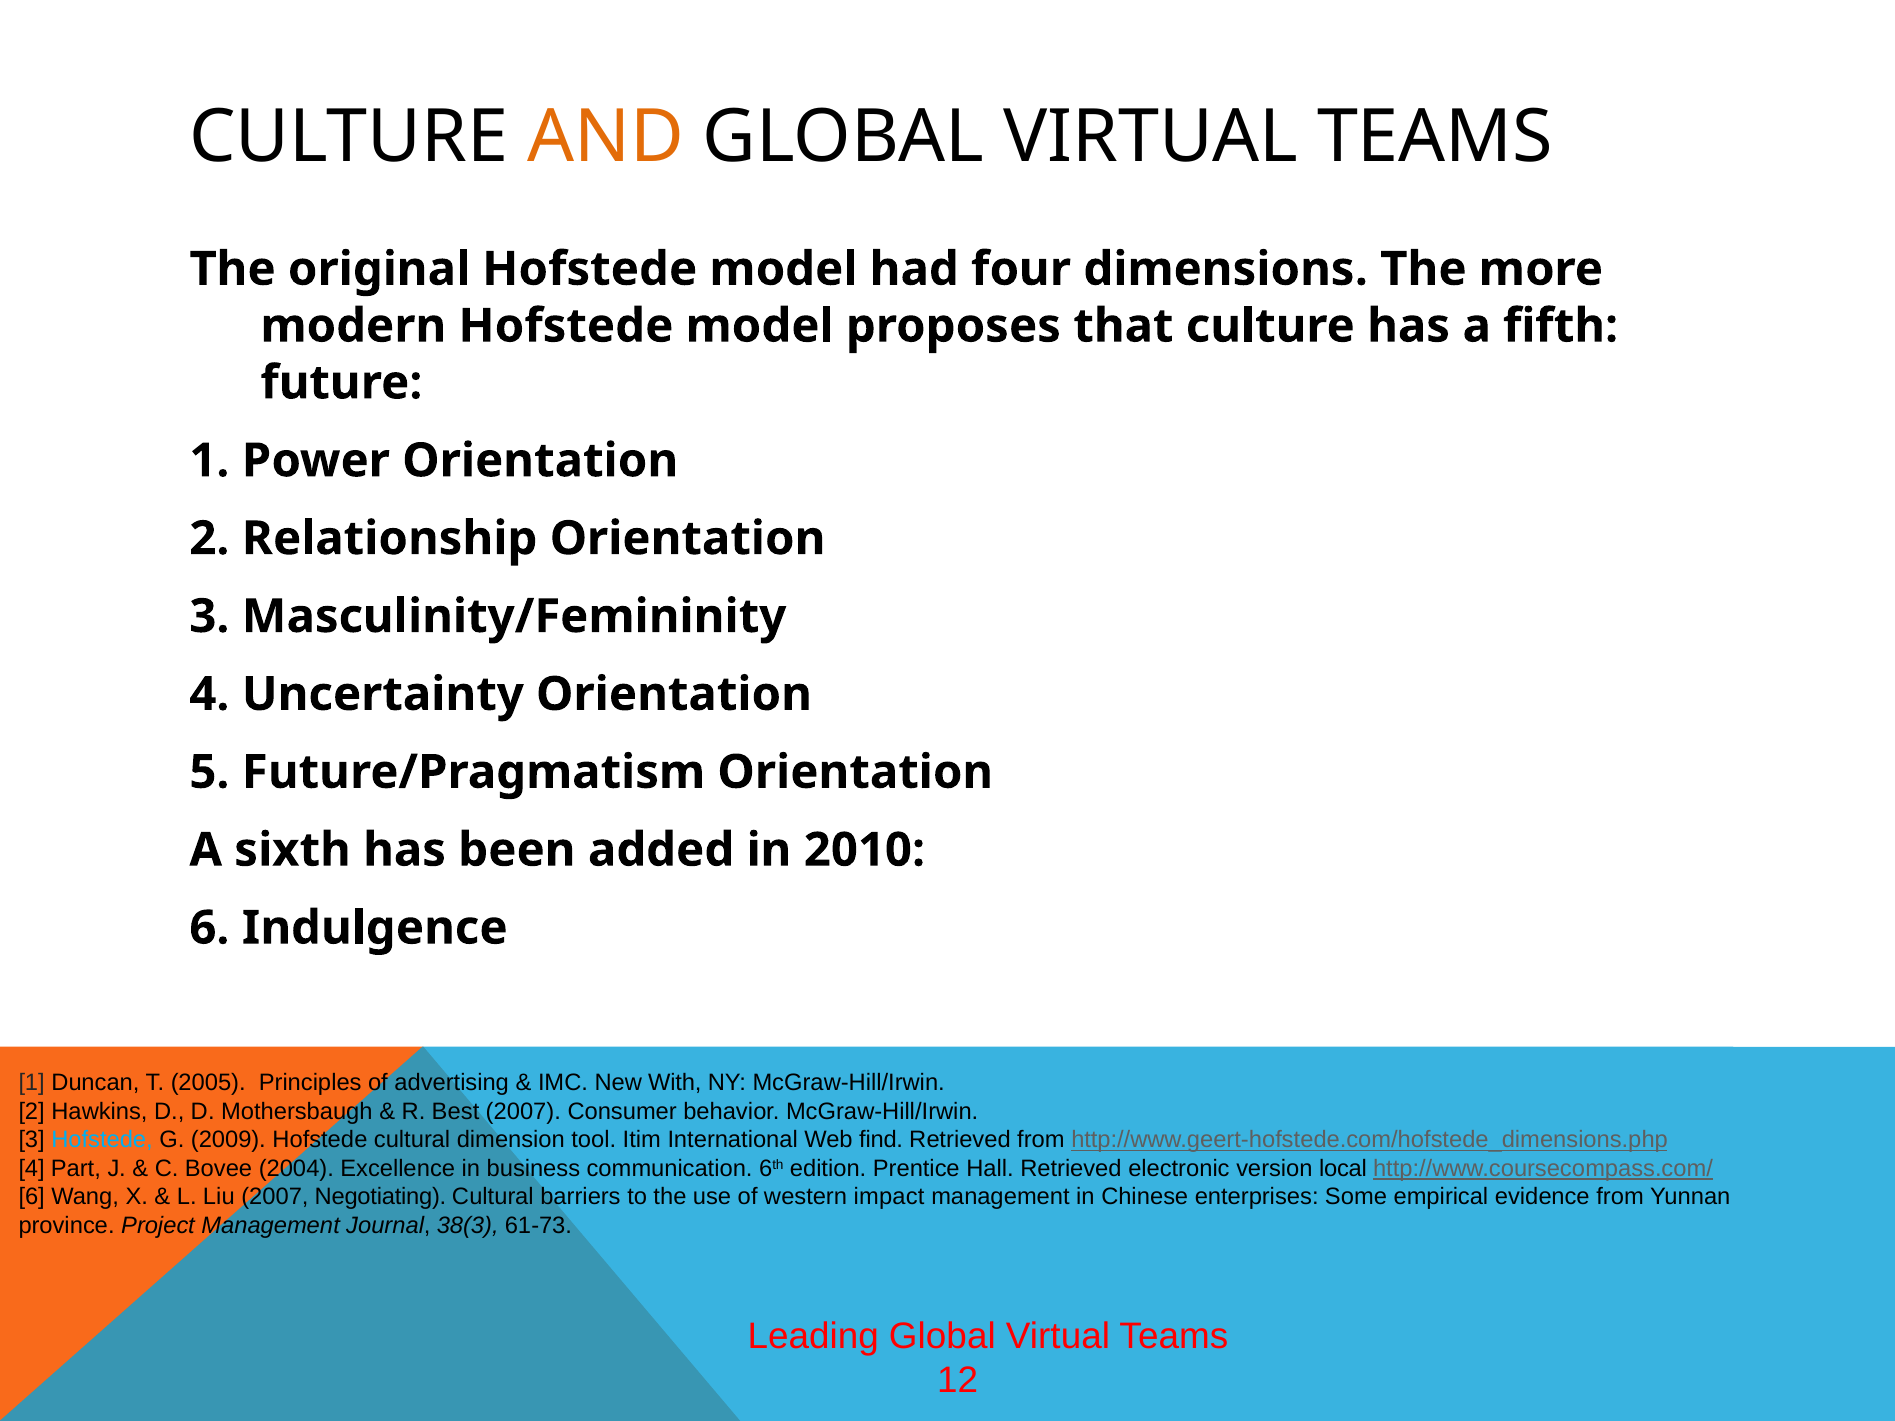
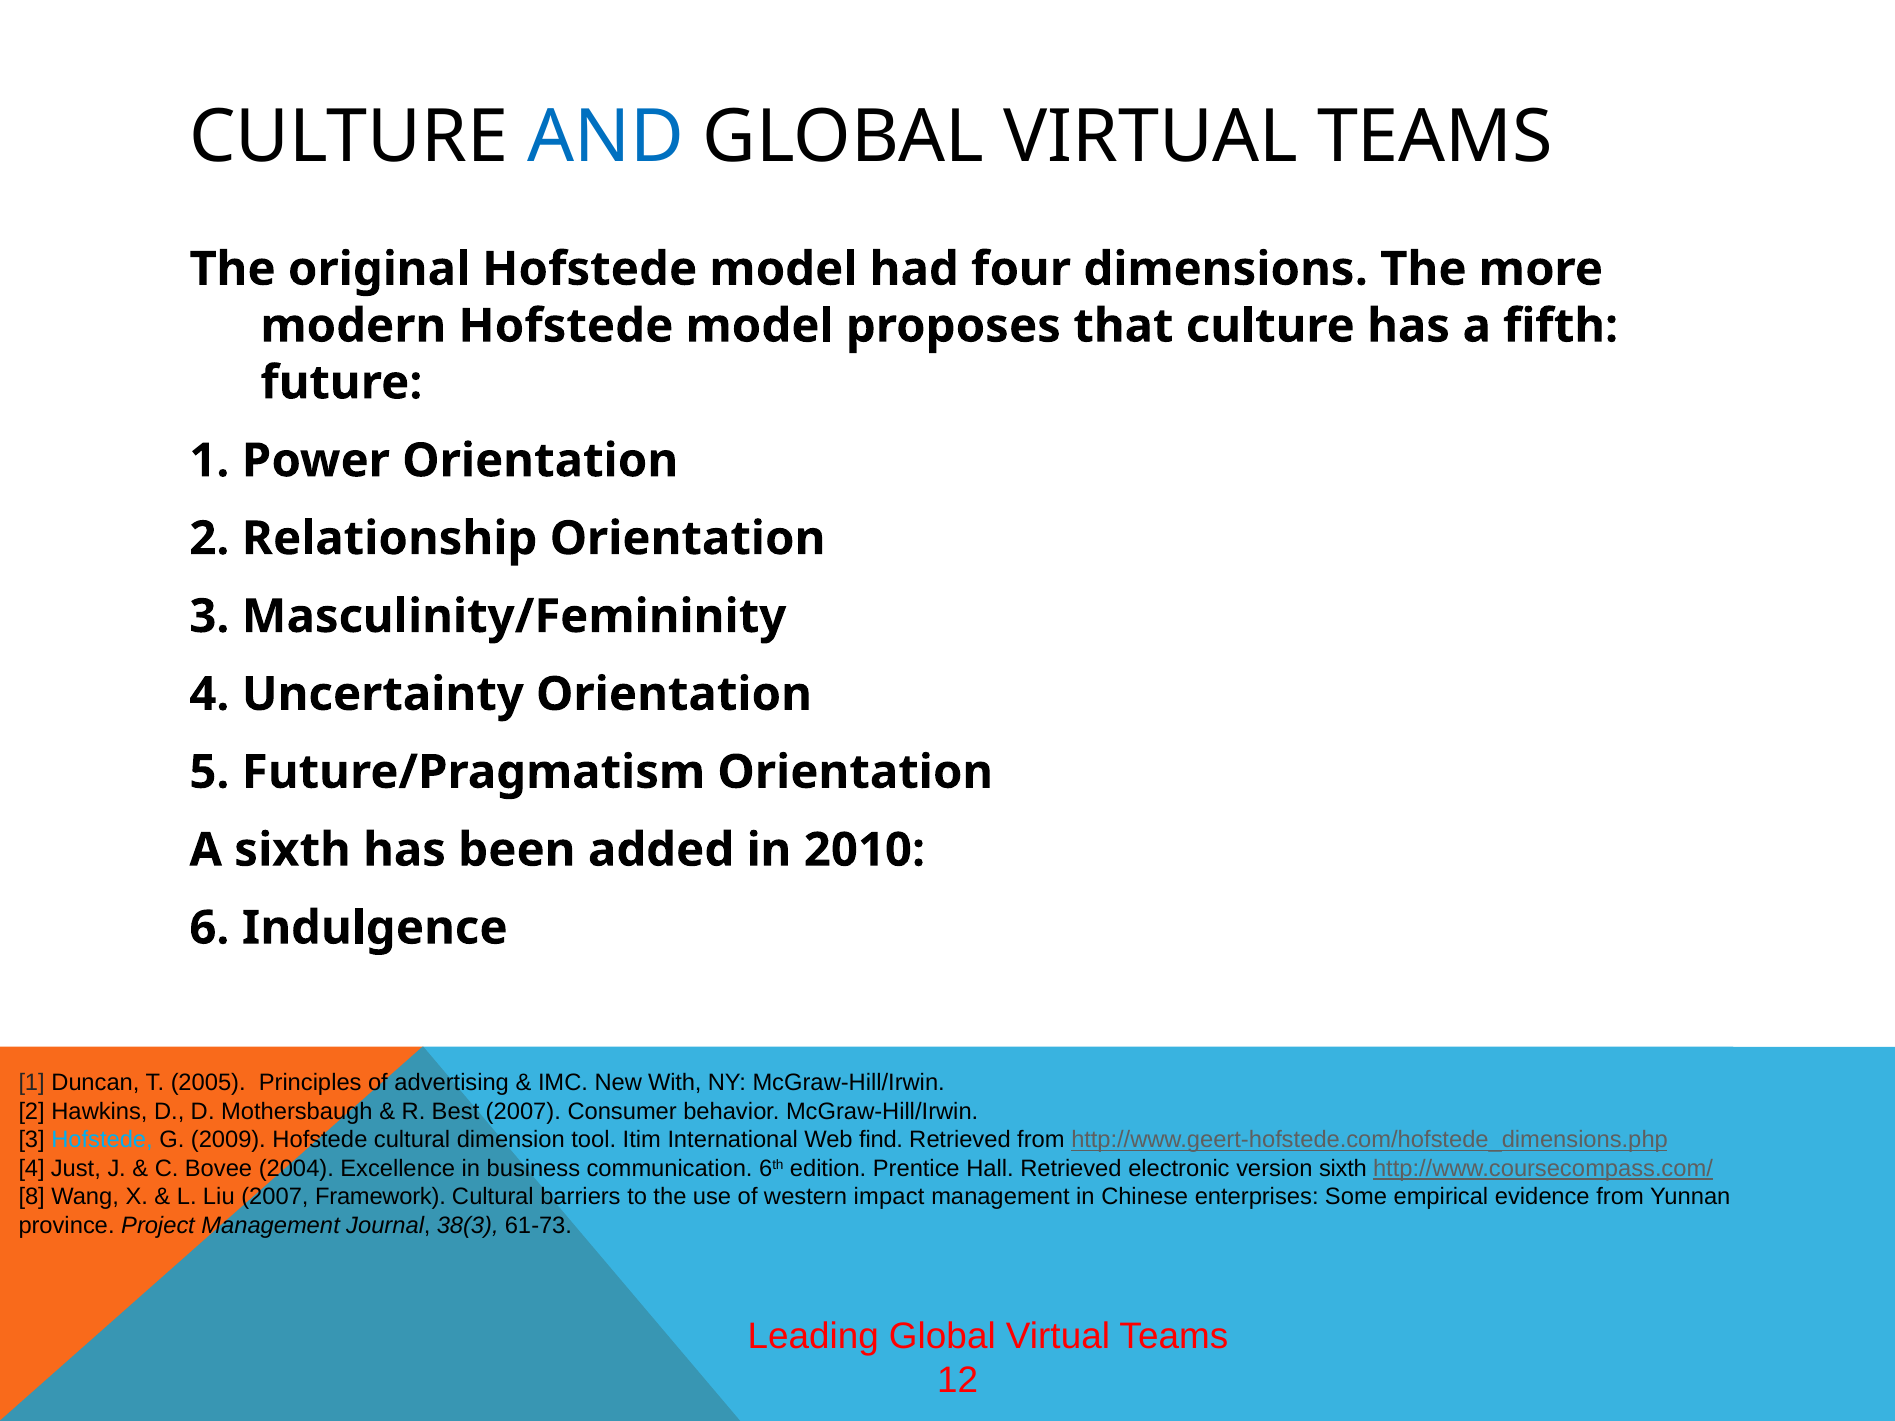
AND colour: orange -> blue
Part: Part -> Just
version local: local -> sixth
6 at (32, 1197): 6 -> 8
Negotiating: Negotiating -> Framework
